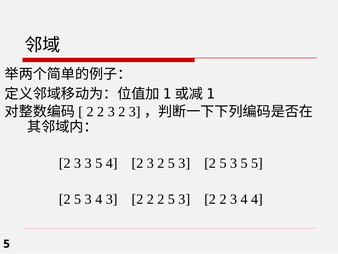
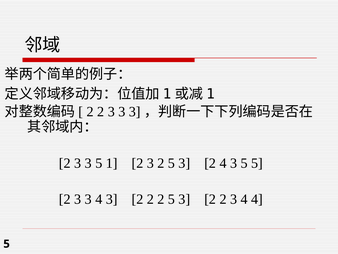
2 2 3 2: 2 -> 3
5 4: 4 -> 1
5 3 2 5: 5 -> 4
5 at (78, 199): 5 -> 3
